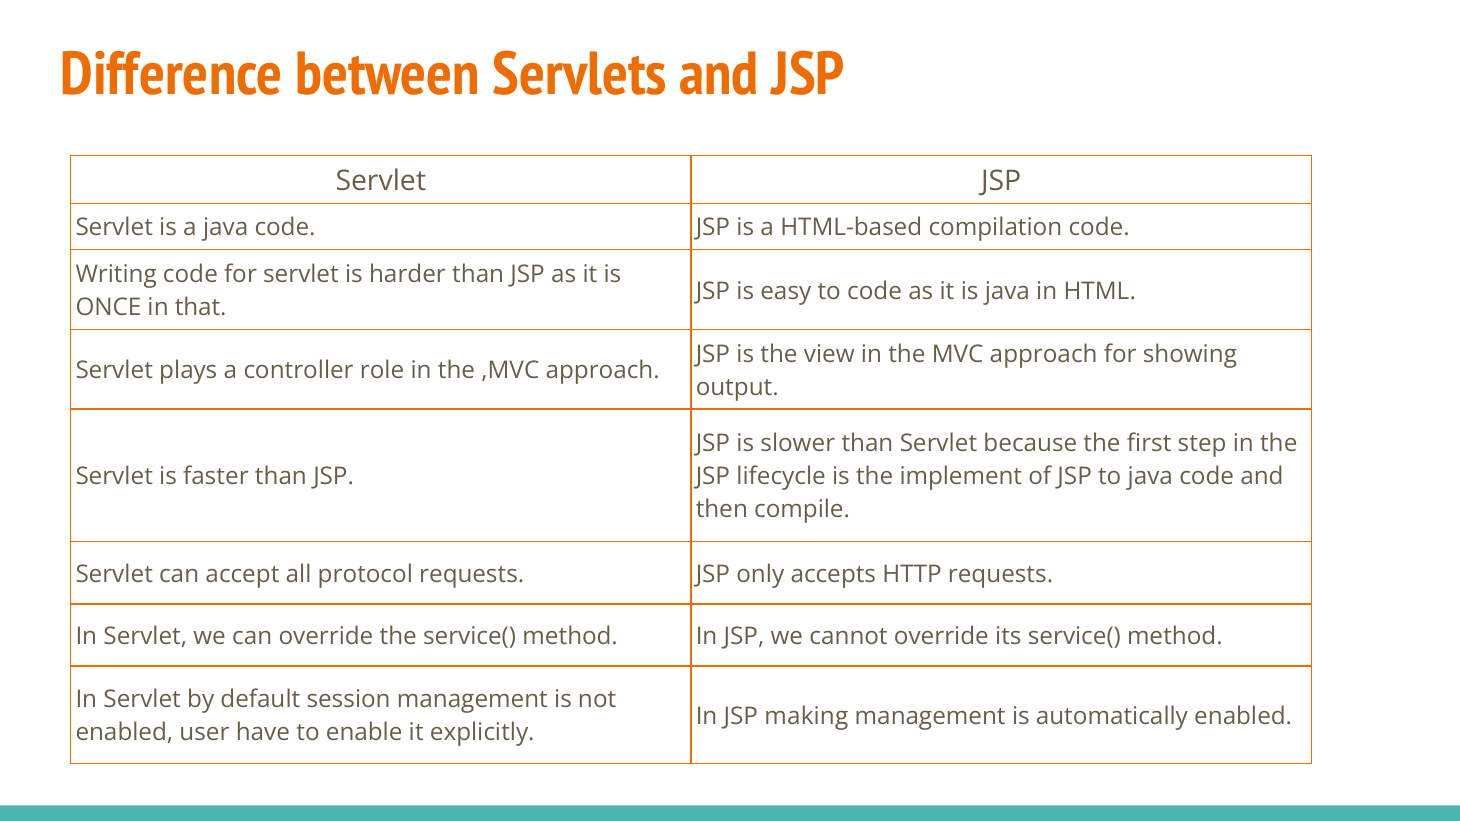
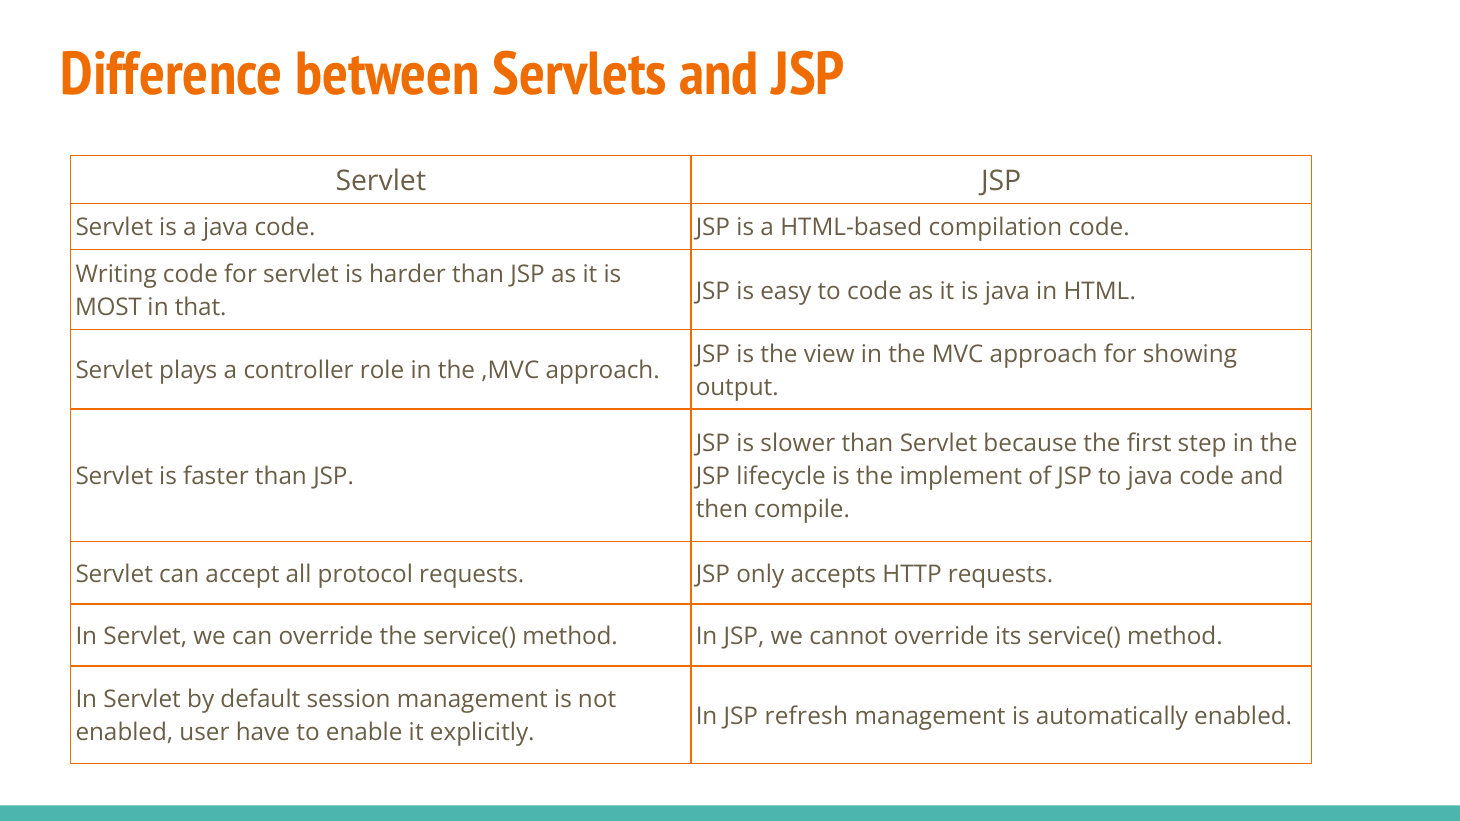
ONCE: ONCE -> MOST
making: making -> refresh
